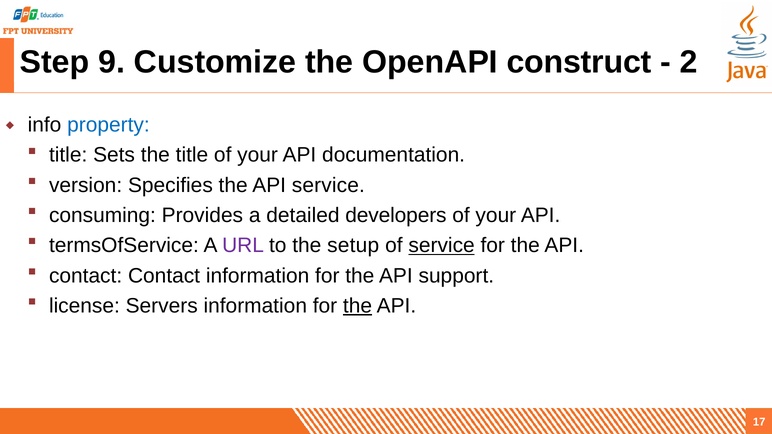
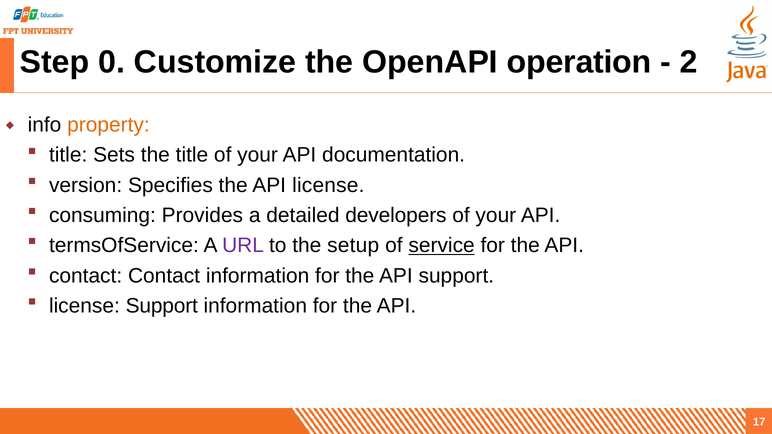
9: 9 -> 0
construct: construct -> operation
property colour: blue -> orange
API service: service -> license
license Servers: Servers -> Support
the at (358, 306) underline: present -> none
